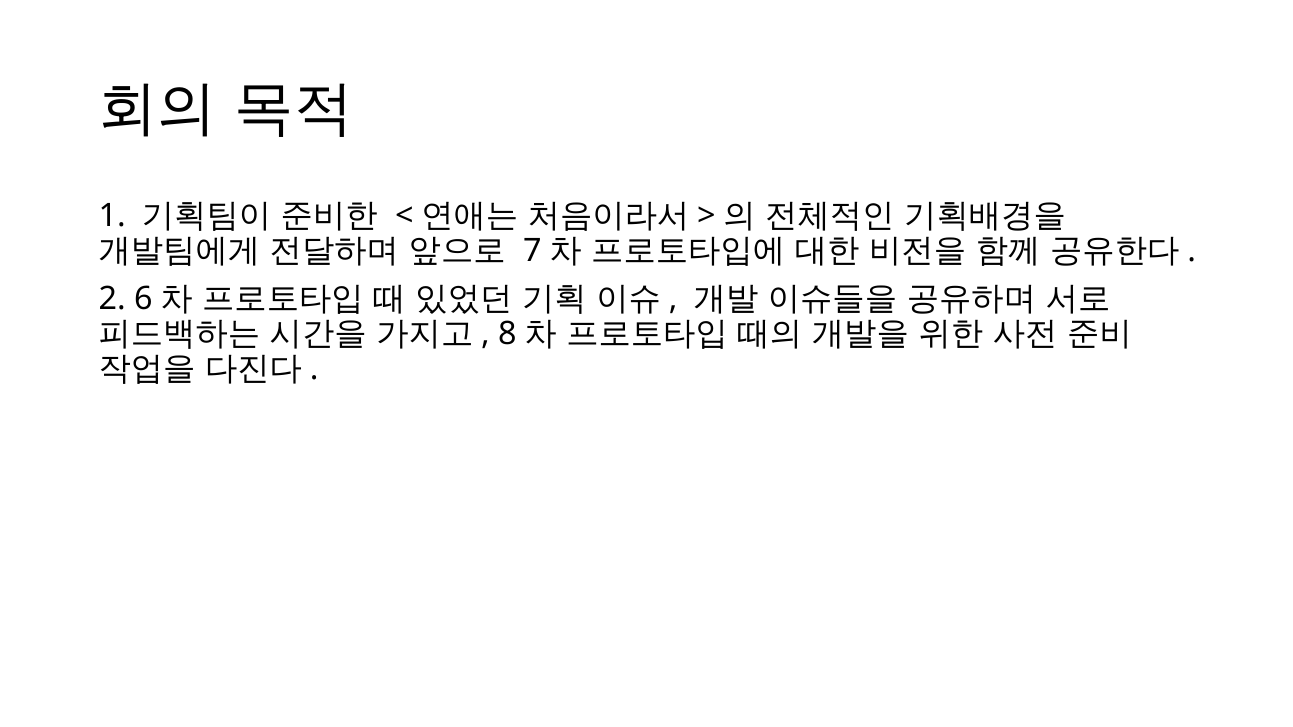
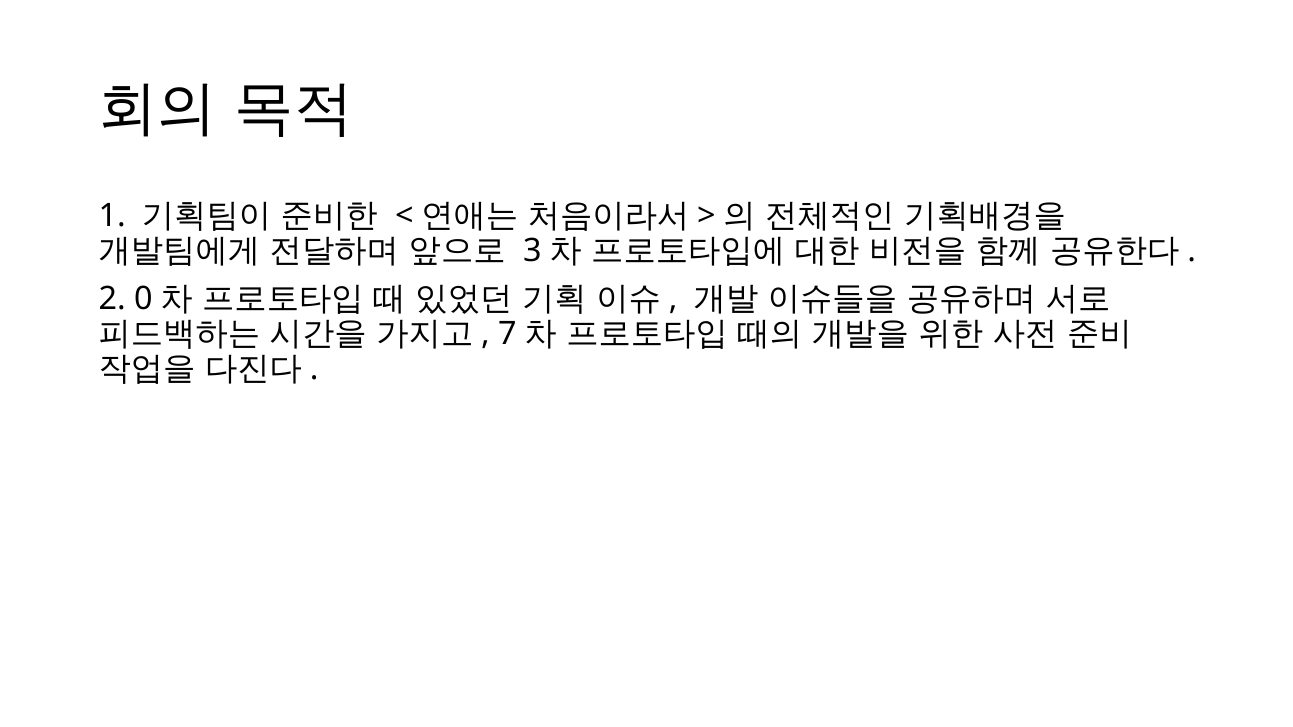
7: 7 -> 3
6: 6 -> 0
8: 8 -> 7
